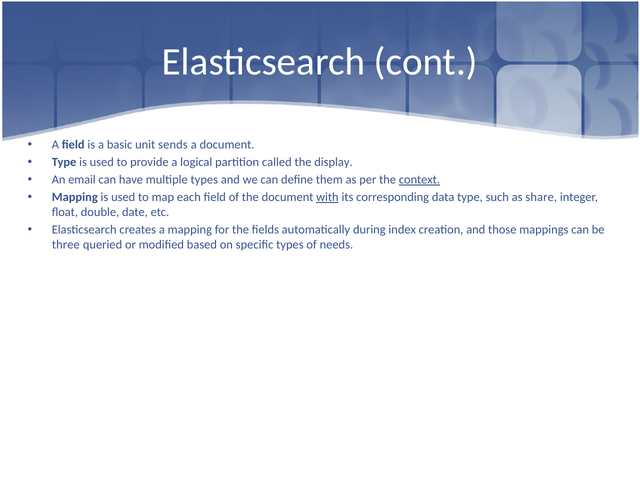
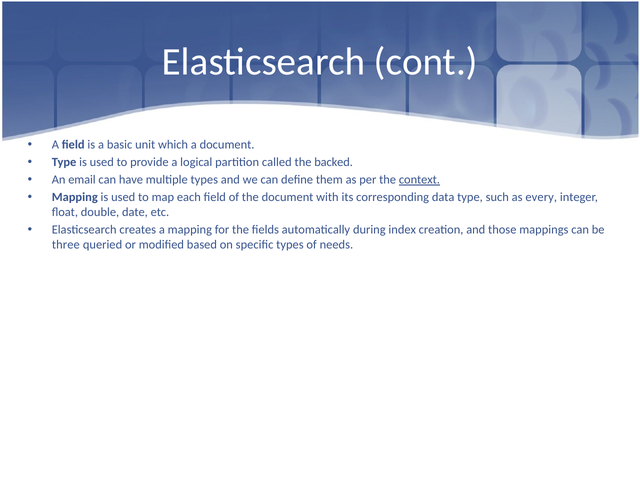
sends: sends -> which
display: display -> backed
with underline: present -> none
share: share -> every
